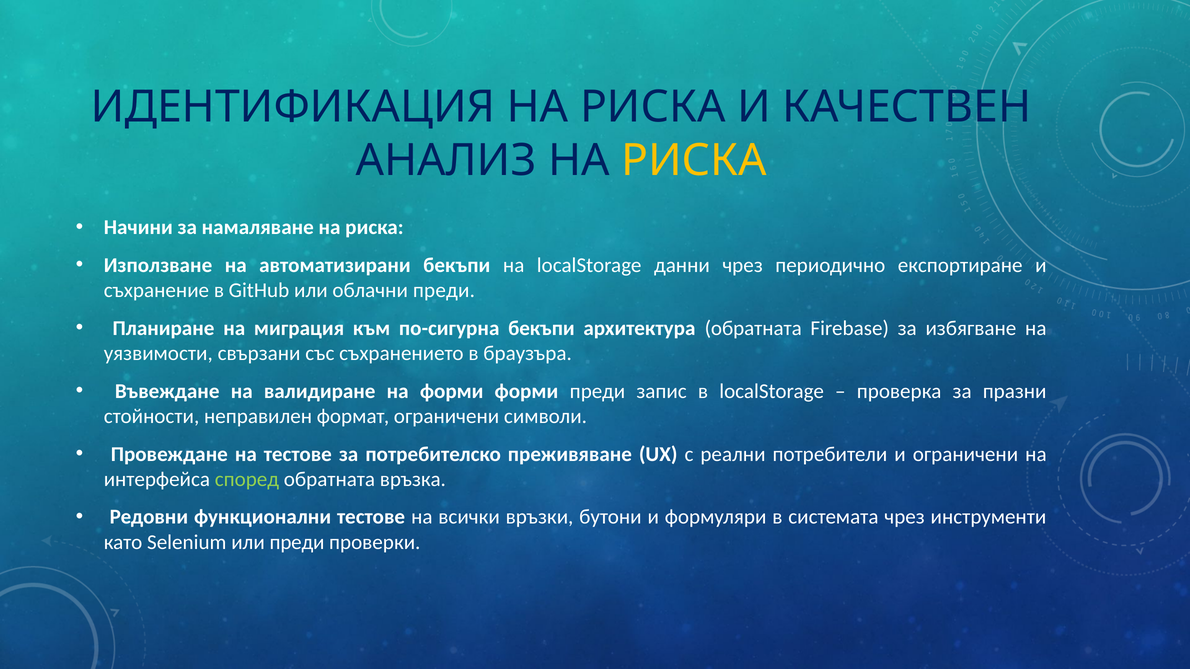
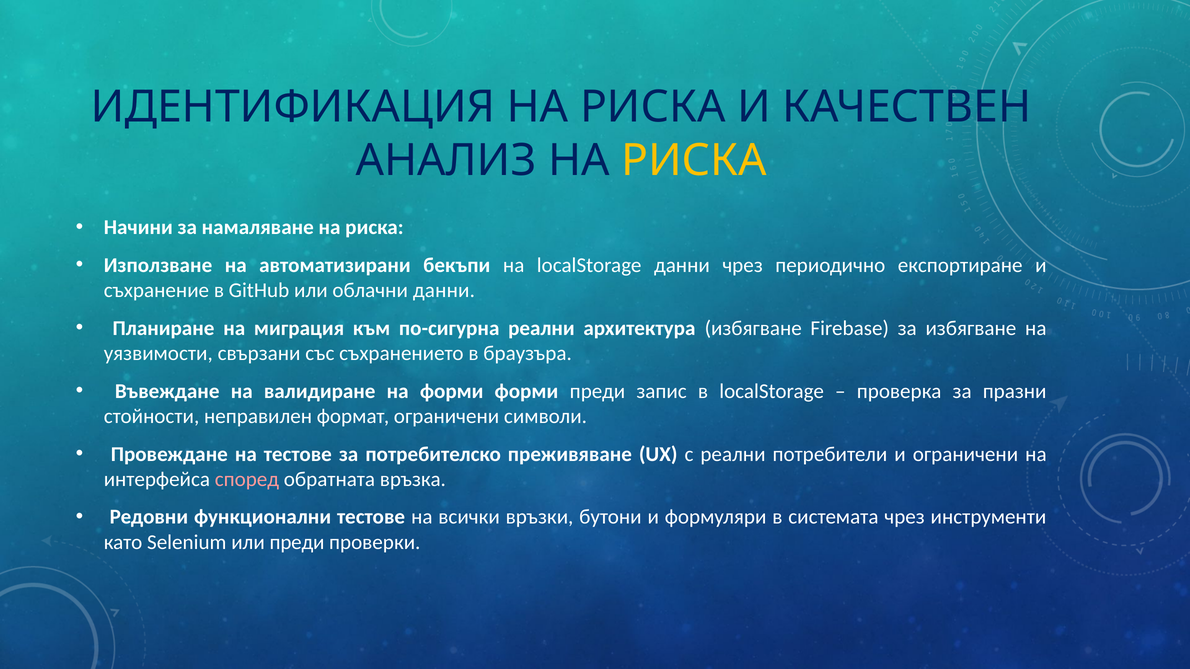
облачни преди: преди -> данни
по-сигурна бекъпи: бекъпи -> реални
архитектура обратната: обратната -> избягване
според colour: light green -> pink
